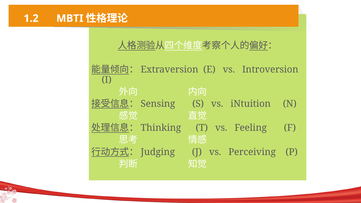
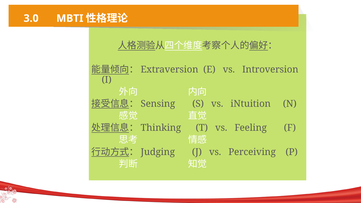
1.2: 1.2 -> 3.0
